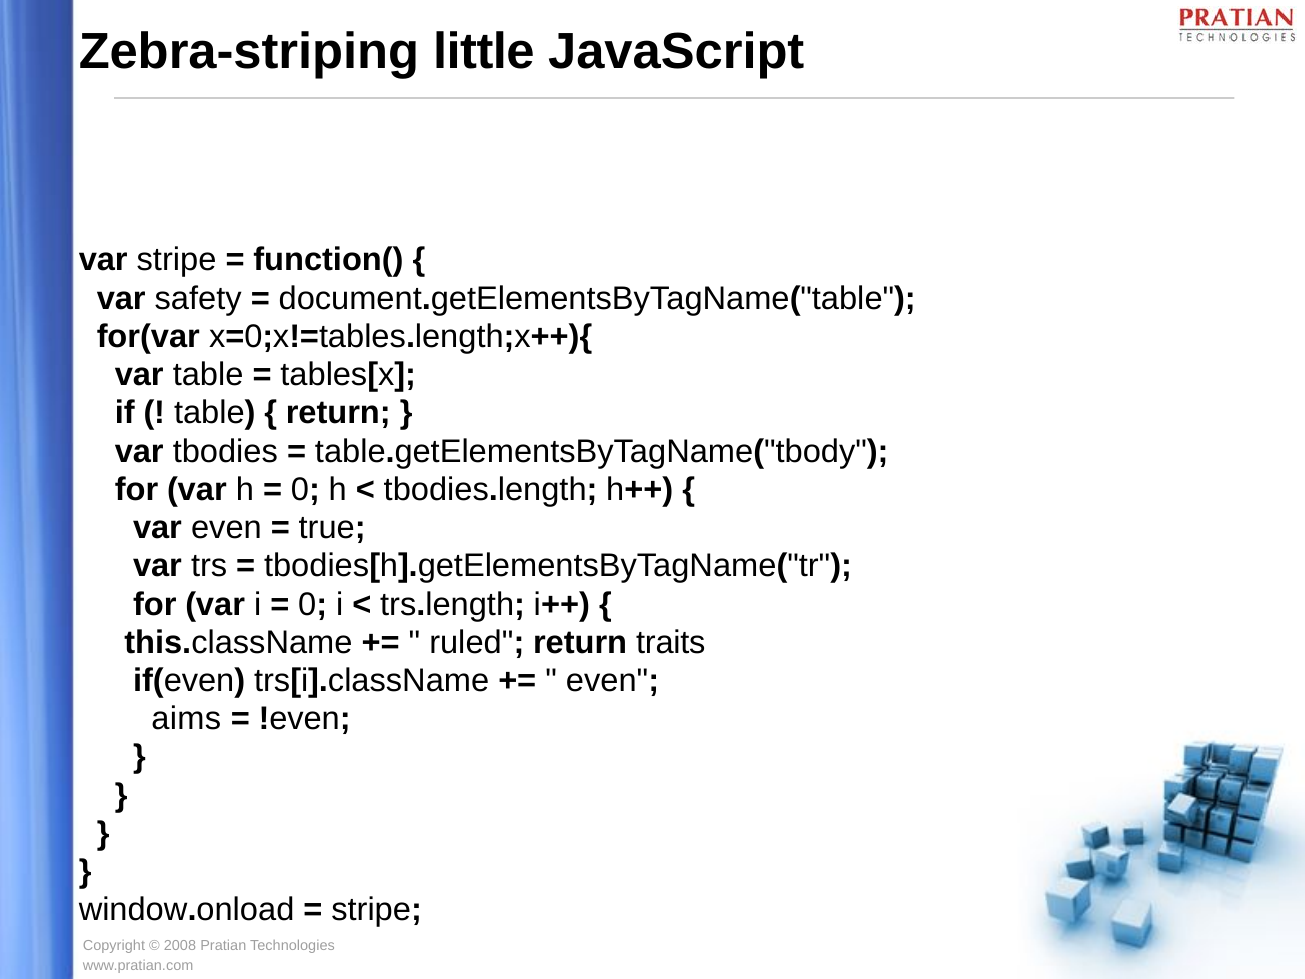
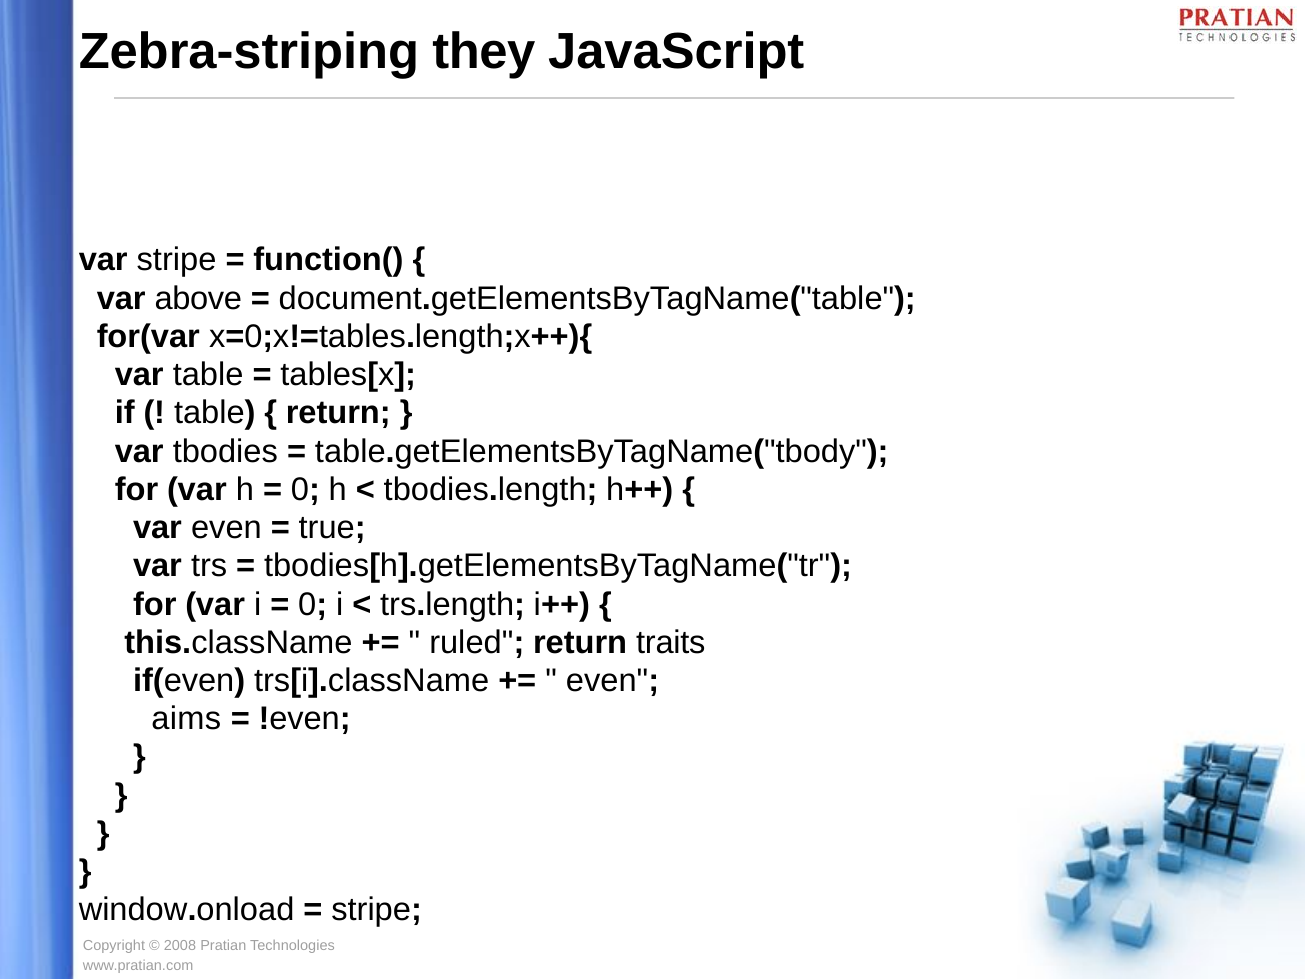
little: little -> they
safety: safety -> above
